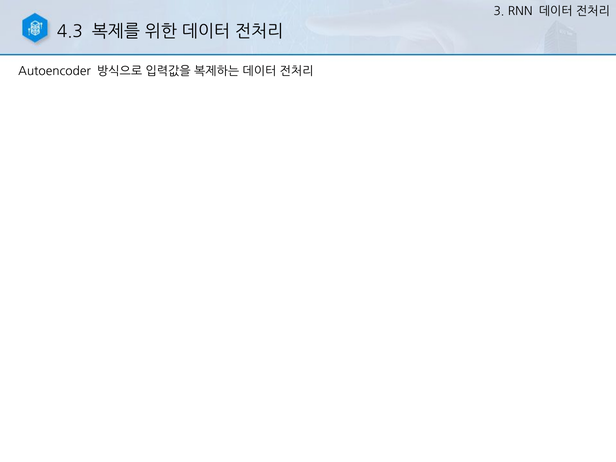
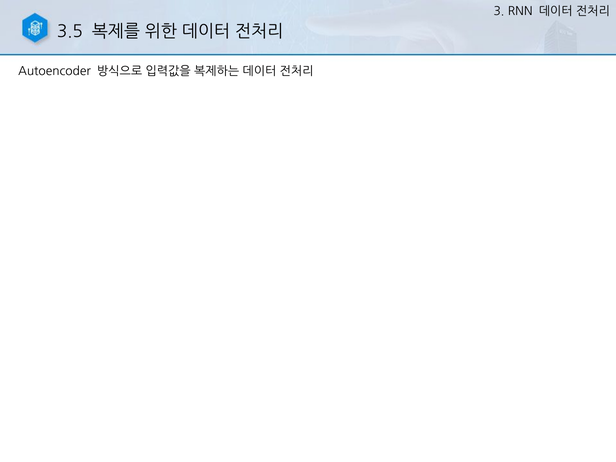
4.3: 4.3 -> 3.5
